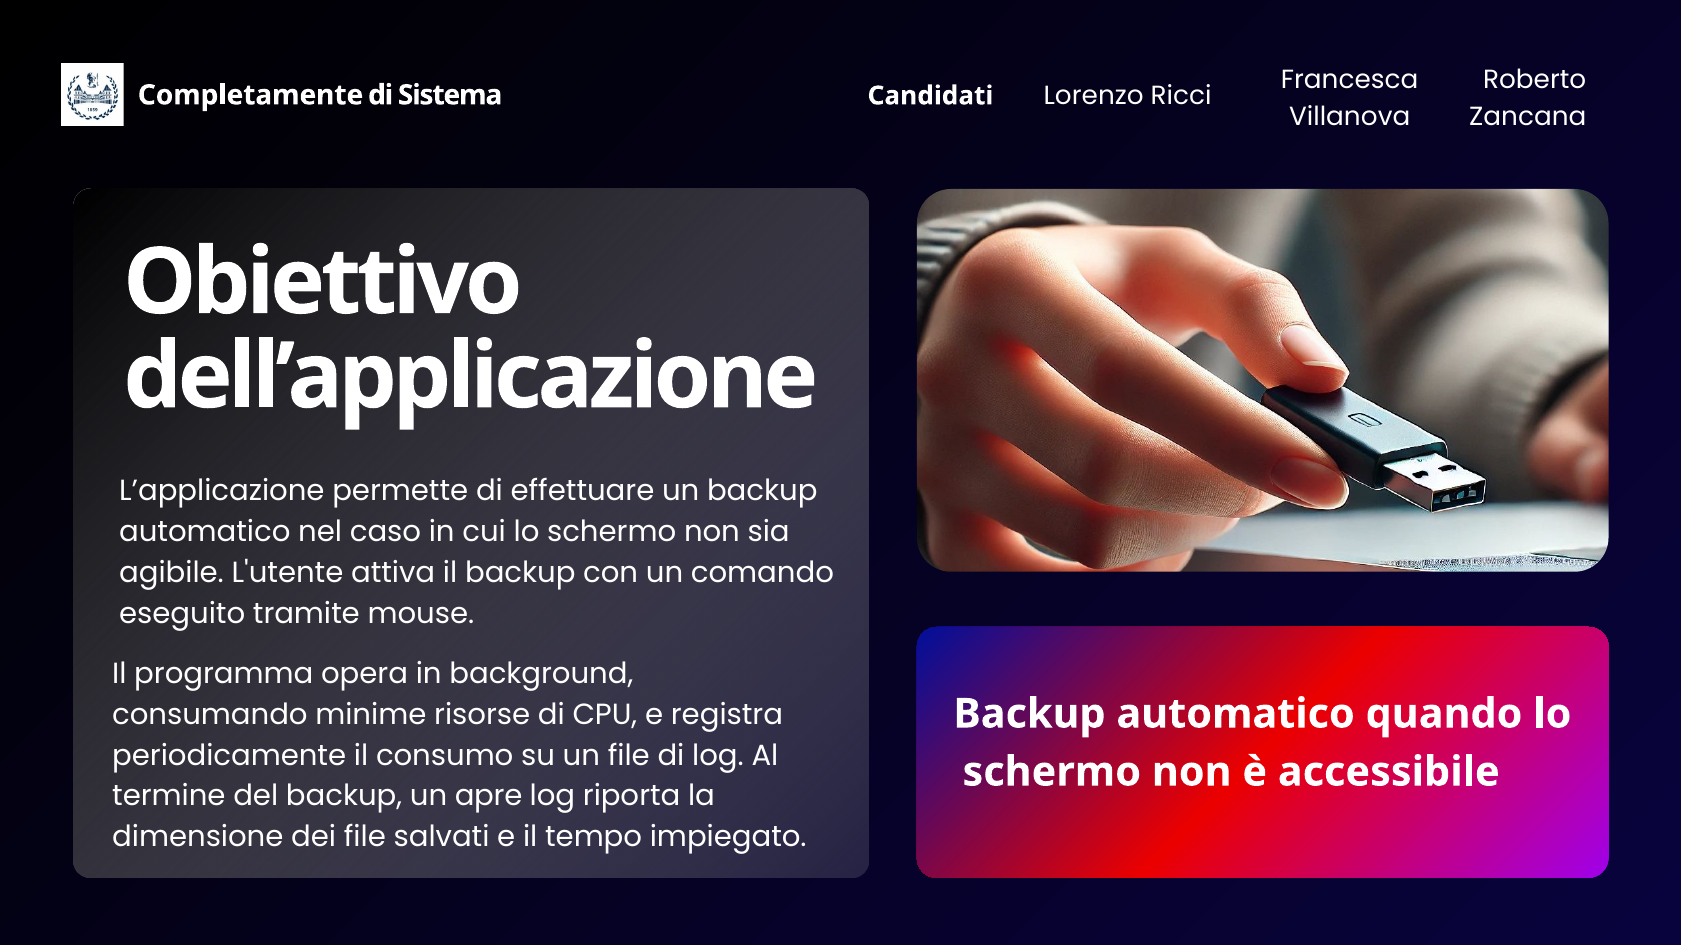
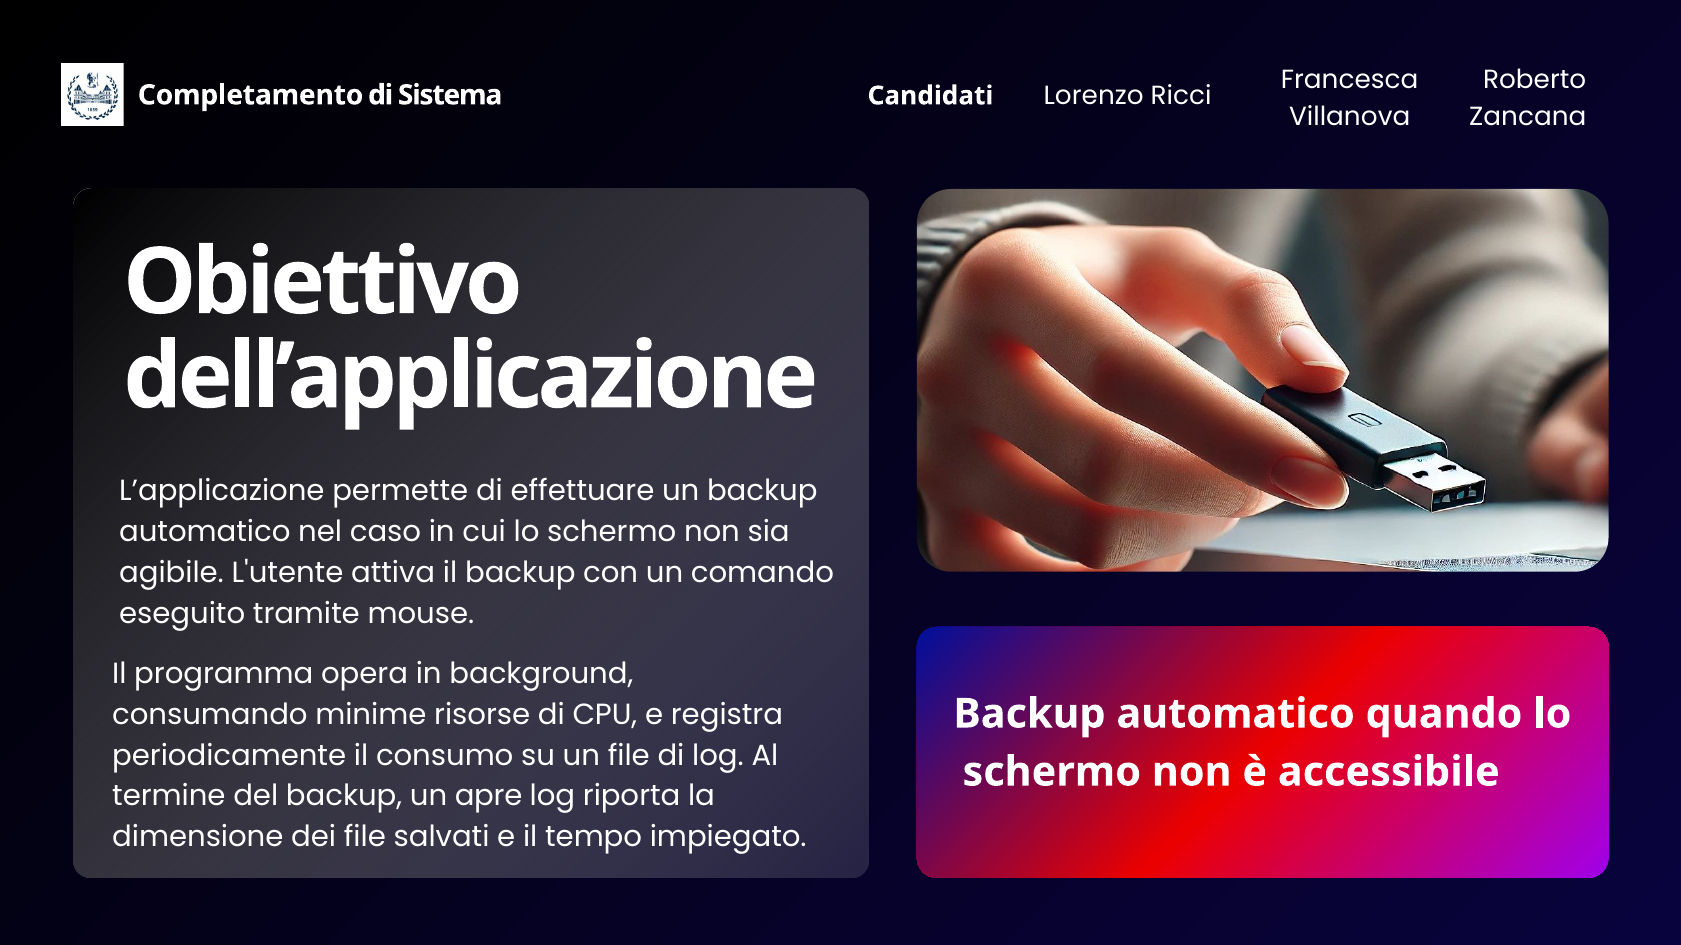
Completamente: Completamente -> Completamento
